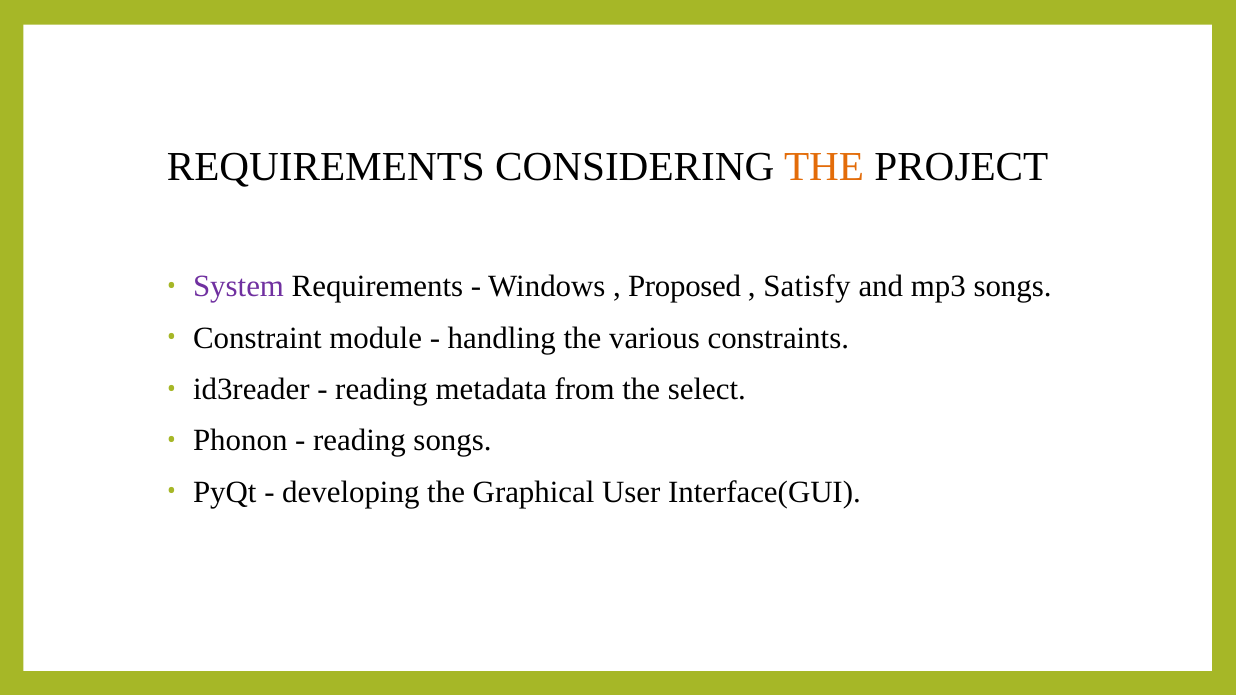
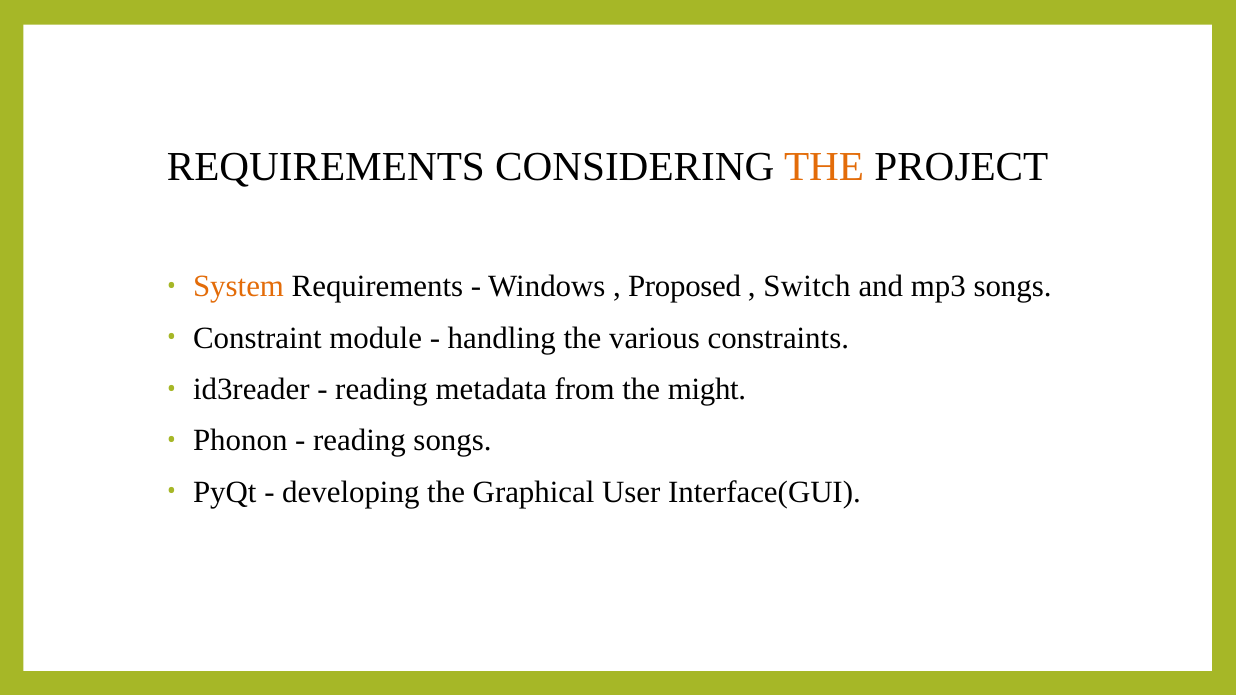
System colour: purple -> orange
Satisfy: Satisfy -> Switch
select: select -> might
